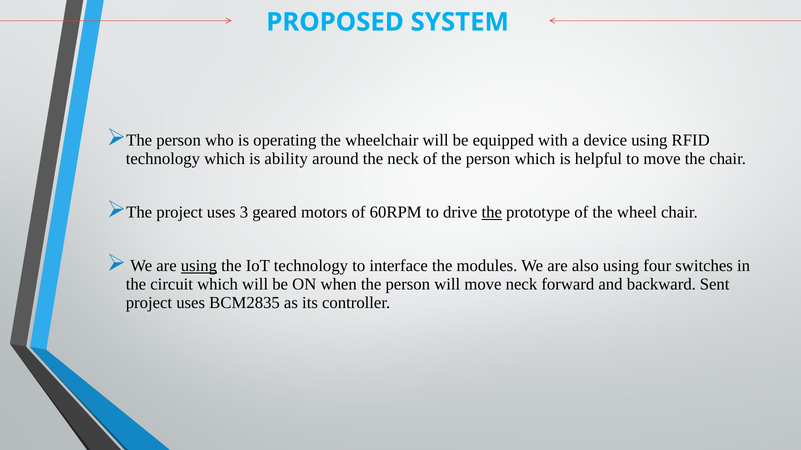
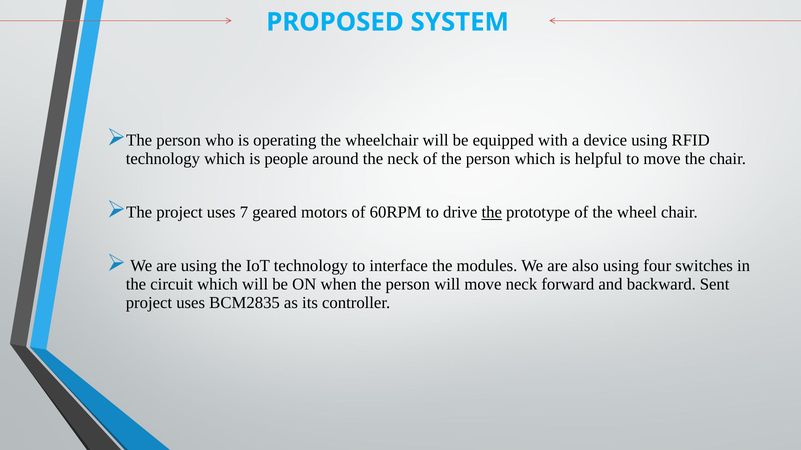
ability: ability -> people
3: 3 -> 7
using at (199, 266) underline: present -> none
